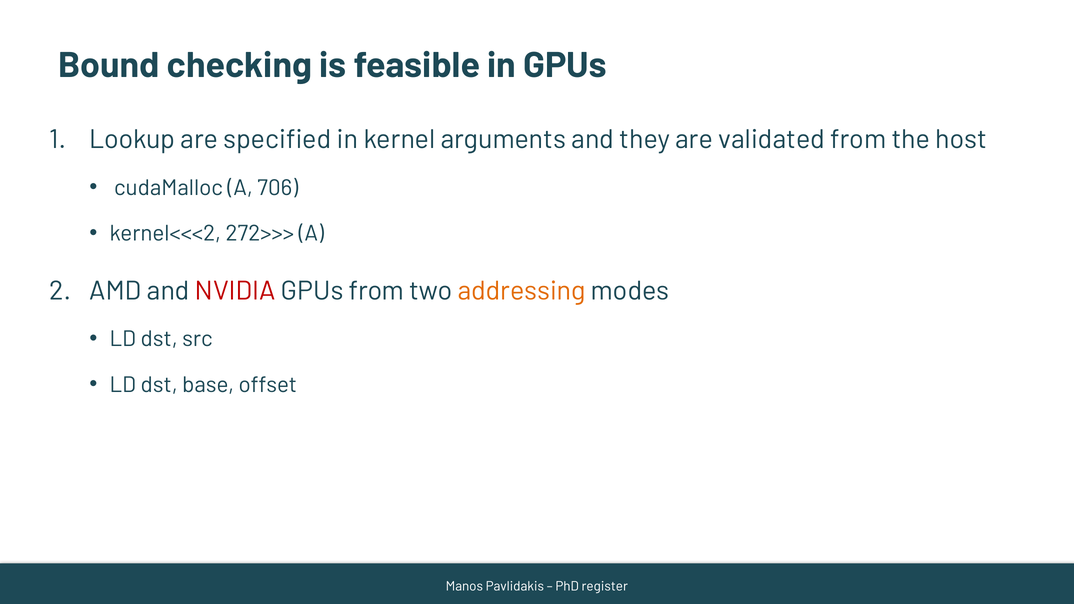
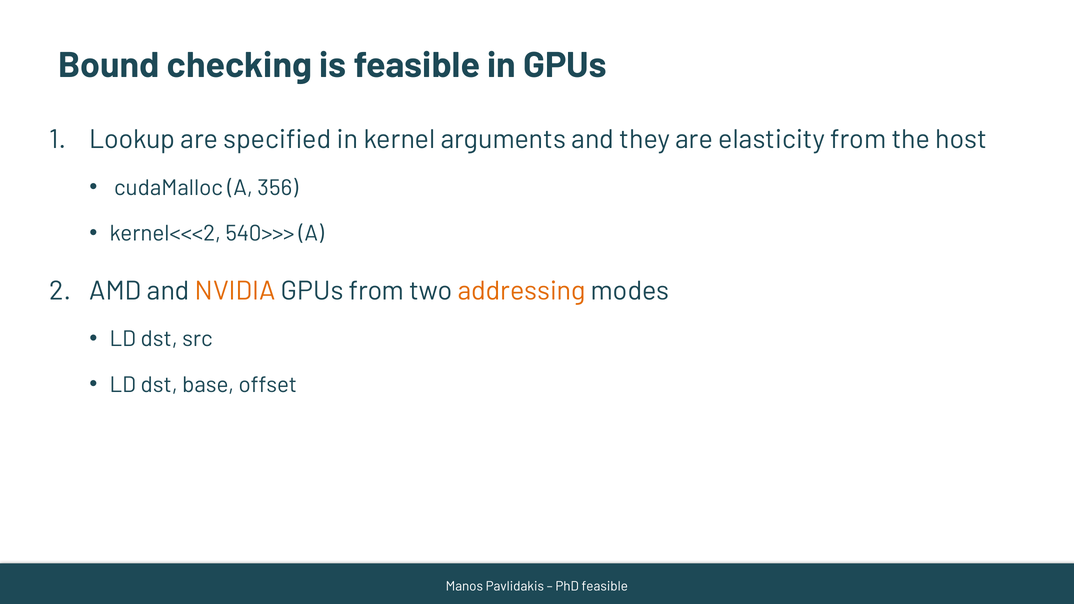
validated: validated -> elasticity
706: 706 -> 356
272>>>: 272>>> -> 540>>>
NVIDIA colour: red -> orange
PhD register: register -> feasible
